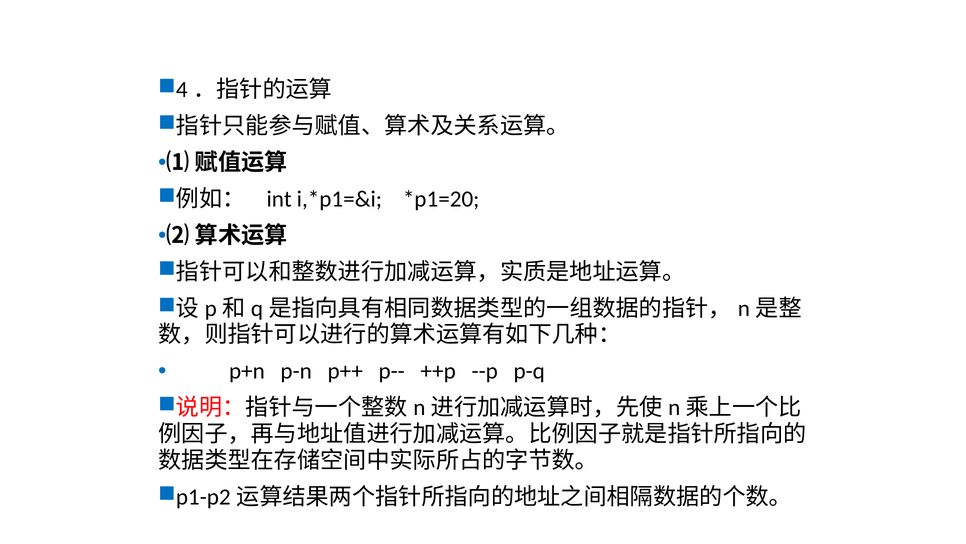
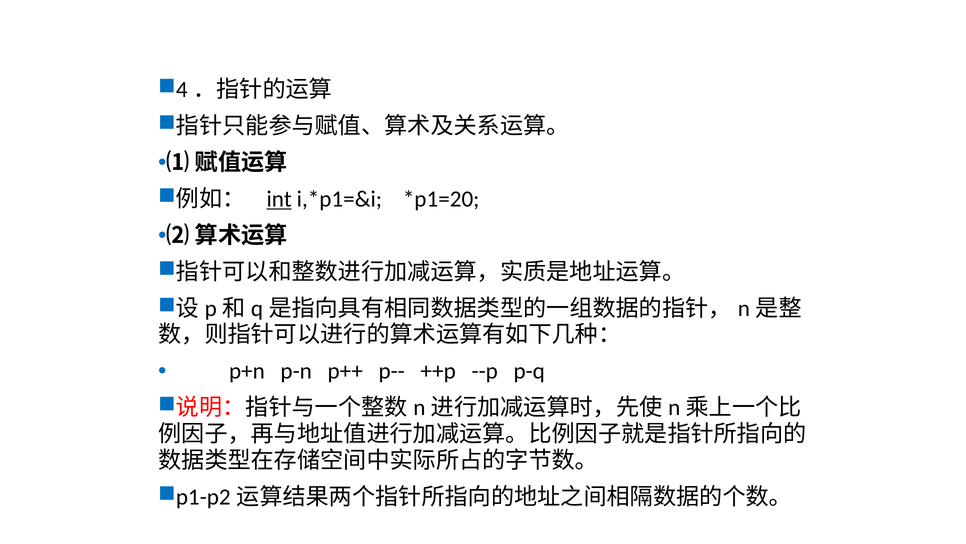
int underline: none -> present
